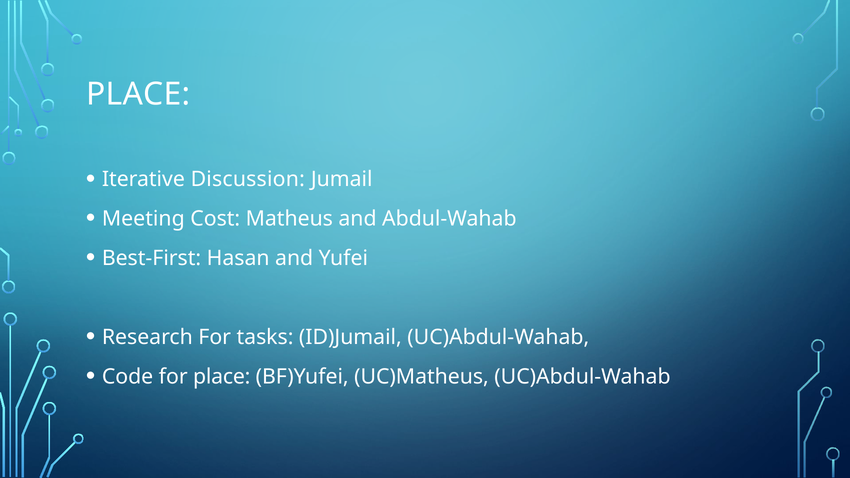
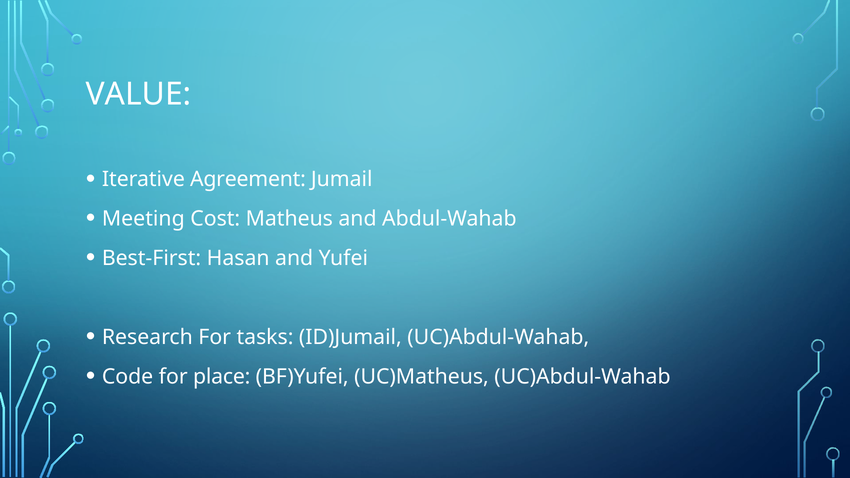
PLACE at (138, 94): PLACE -> VALUE
Discussion: Discussion -> Agreement
